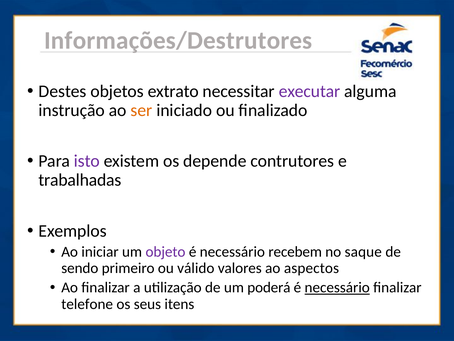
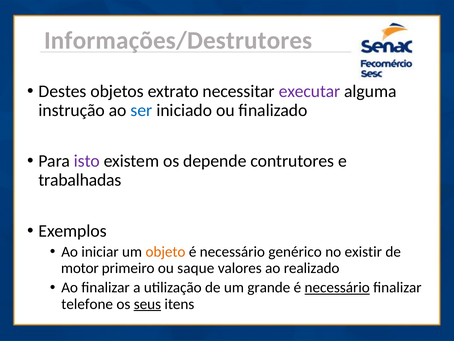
ser colour: orange -> blue
objeto colour: purple -> orange
recebem: recebem -> genérico
saque: saque -> existir
sendo: sendo -> motor
válido: válido -> saque
aspectos: aspectos -> realizado
poderá: poderá -> grande
seus underline: none -> present
